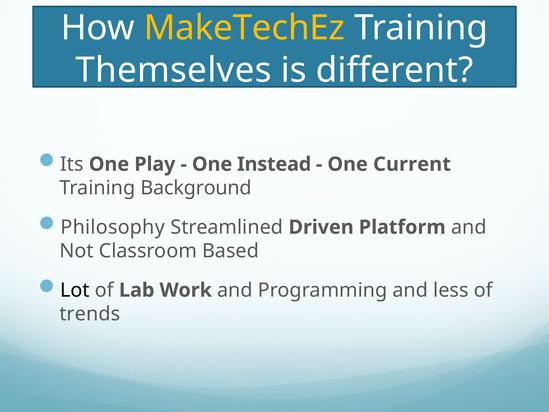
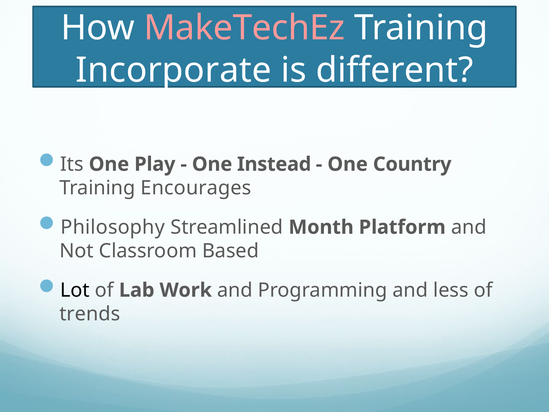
MakeTechEz colour: yellow -> pink
Themselves: Themselves -> Incorporate
Current: Current -> Country
Background: Background -> Encourages
Driven: Driven -> Month
